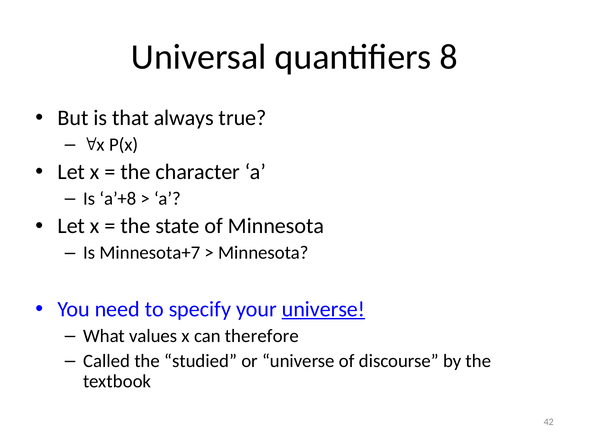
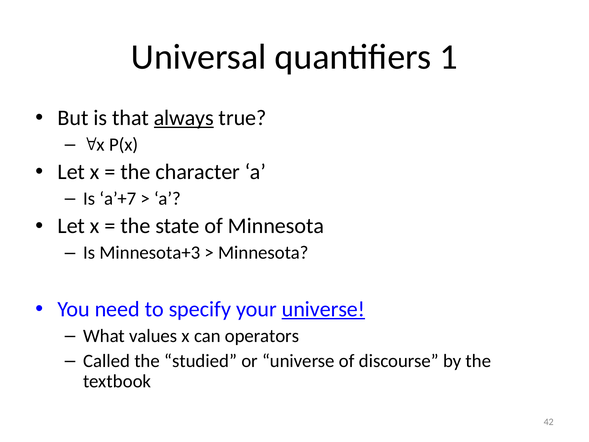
8: 8 -> 1
always underline: none -> present
a’+8: a’+8 -> a’+7
Minnesota+7: Minnesota+7 -> Minnesota+3
therefore: therefore -> operators
